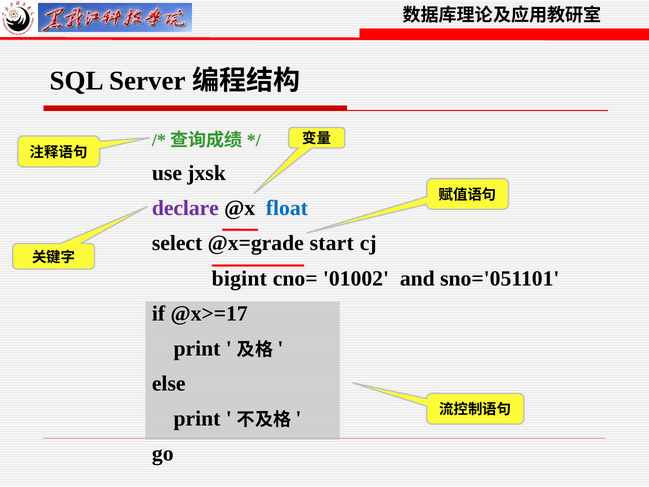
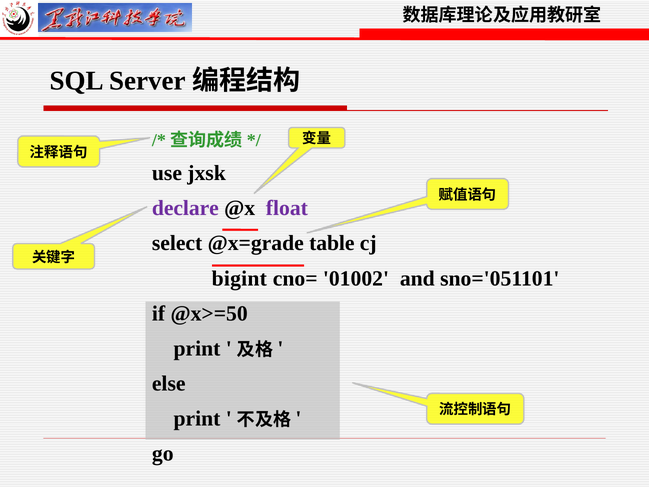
float colour: blue -> purple
start: start -> table
@x>=17: @x>=17 -> @x>=50
